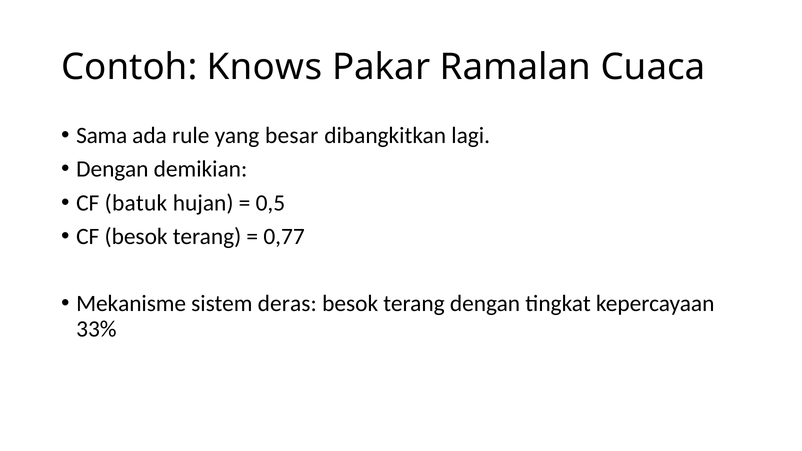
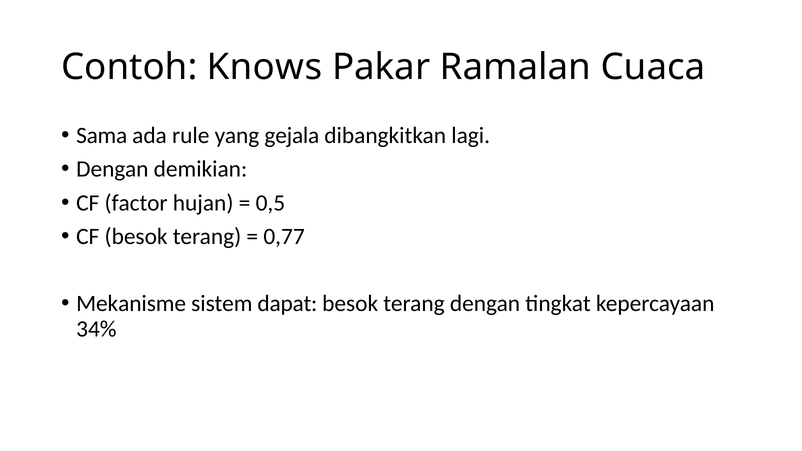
besar: besar -> gejala
batuk: batuk -> factor
deras: deras -> dapat
33%: 33% -> 34%
